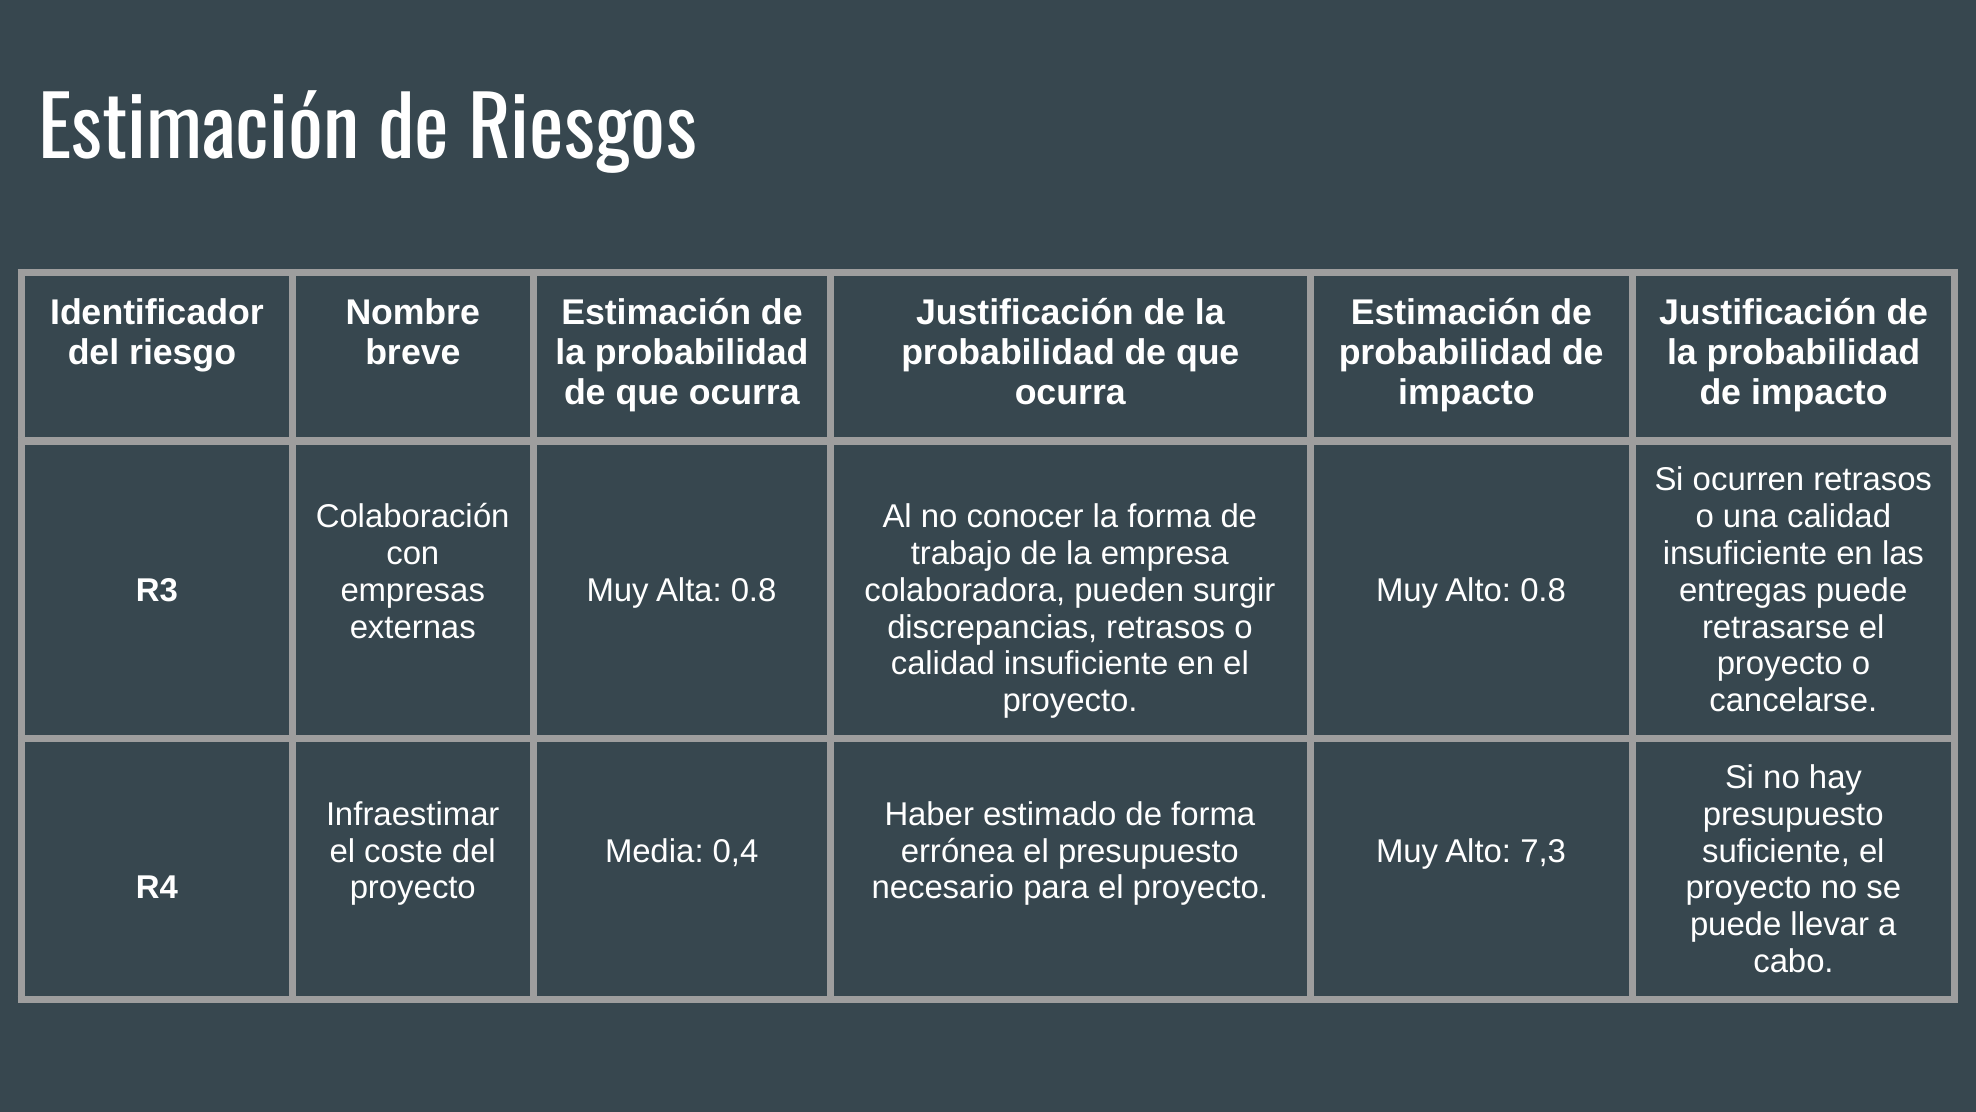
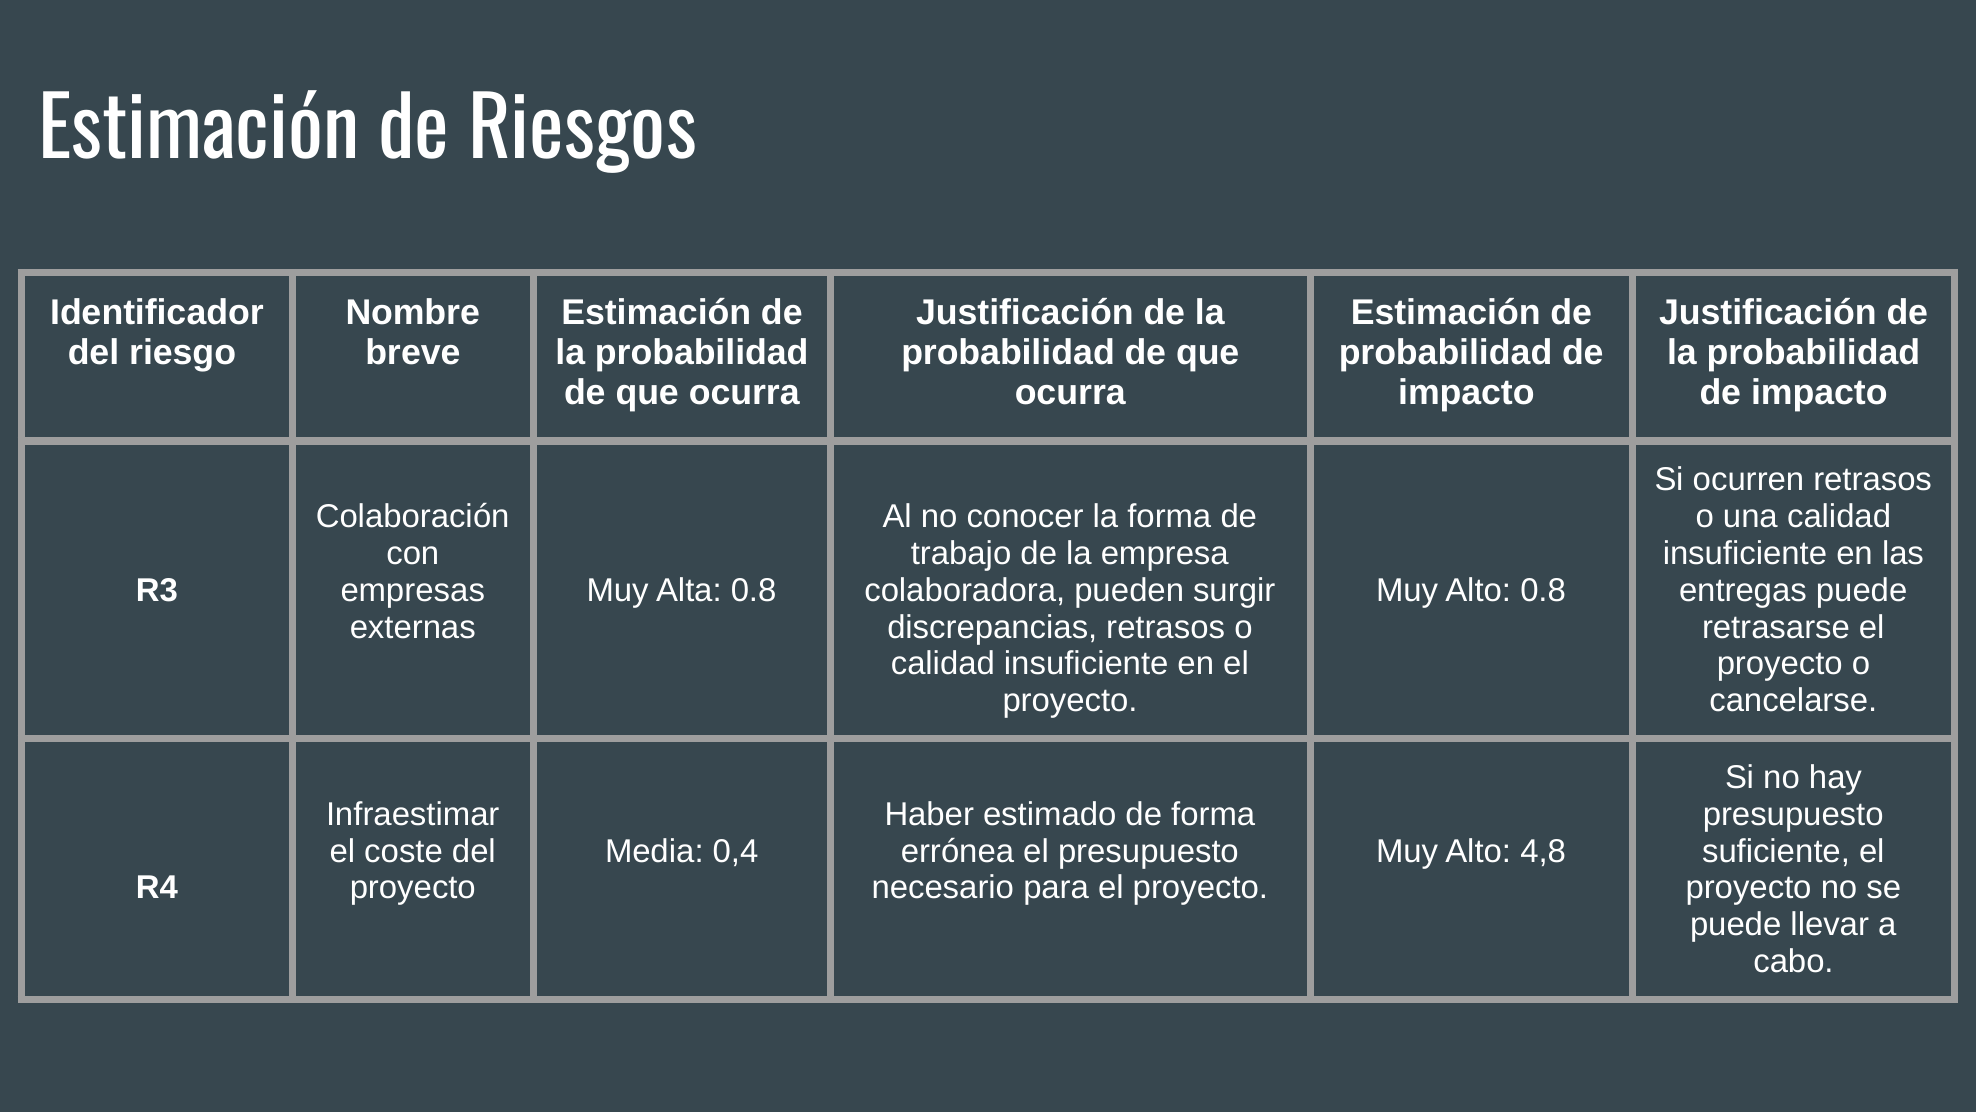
7,3: 7,3 -> 4,8
